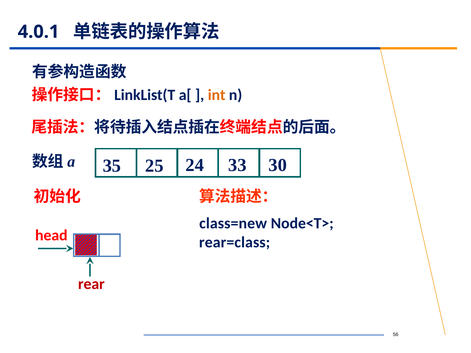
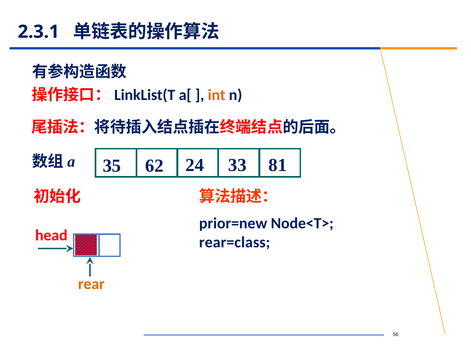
4.0.1: 4.0.1 -> 2.3.1
25: 25 -> 62
30: 30 -> 81
class=new: class=new -> prior=new
rear colour: red -> orange
